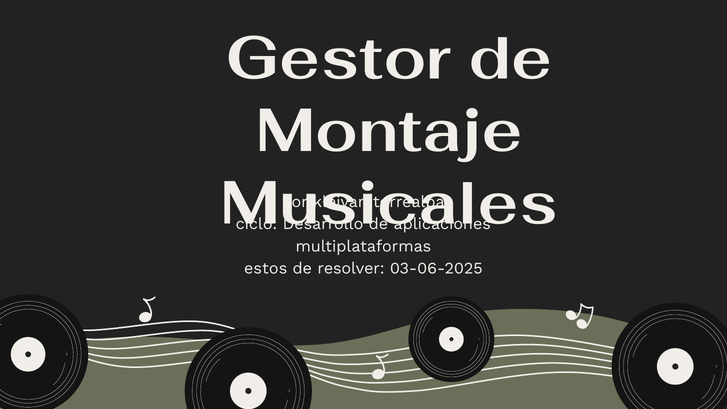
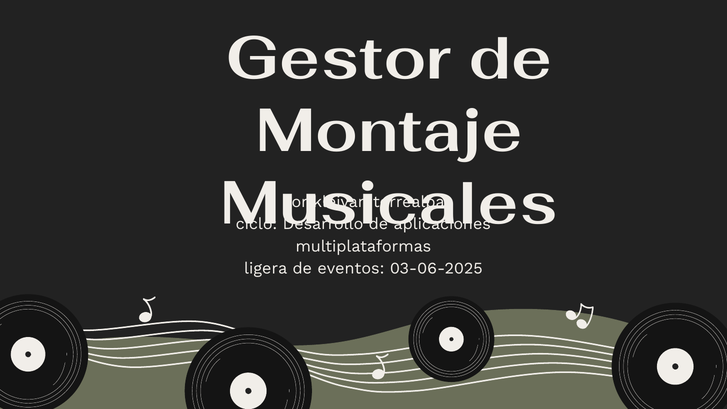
estos: estos -> ligera
resolver: resolver -> eventos
